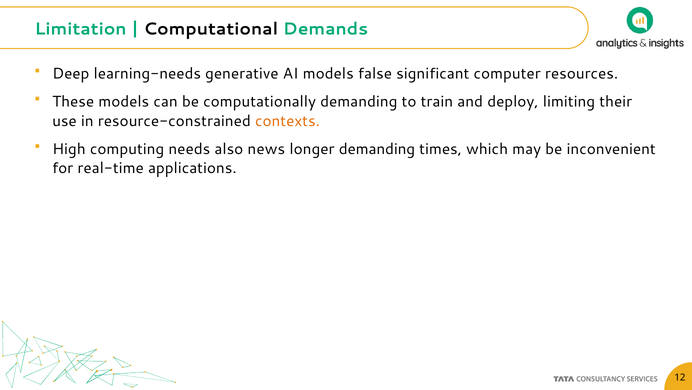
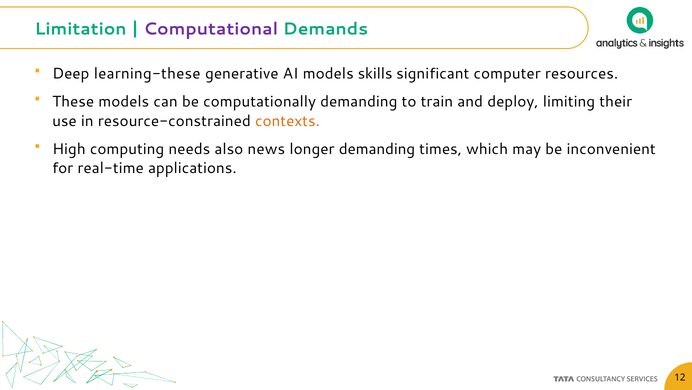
Computational colour: black -> purple
learning-needs: learning-needs -> learning-these
false: false -> skills
